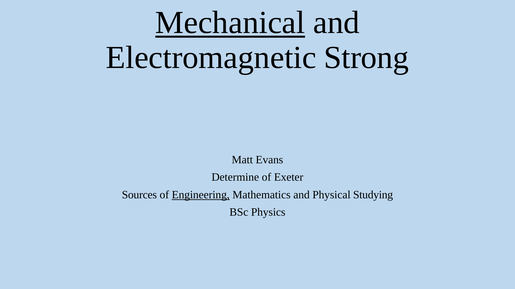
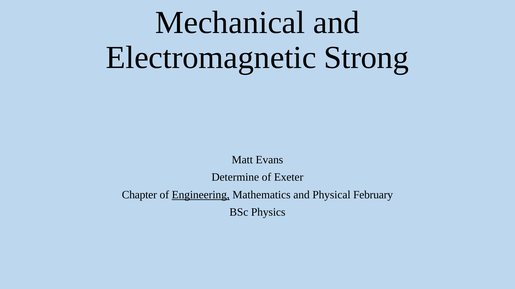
Mechanical underline: present -> none
Sources: Sources -> Chapter
Studying: Studying -> February
